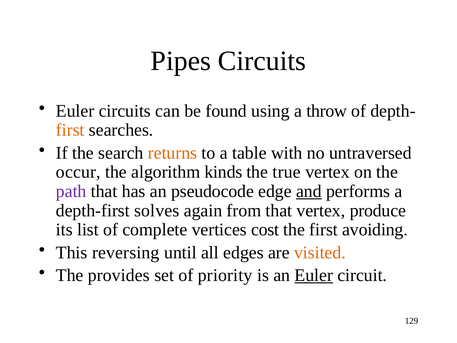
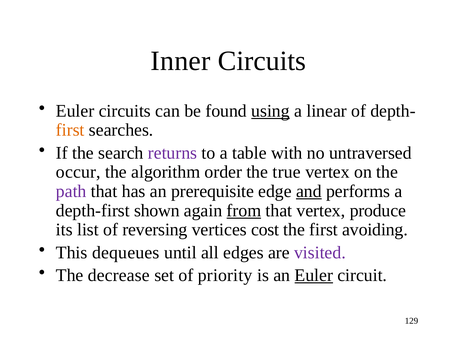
Pipes: Pipes -> Inner
using underline: none -> present
throw: throw -> linear
returns colour: orange -> purple
kinds: kinds -> order
pseudocode: pseudocode -> prerequisite
solves: solves -> shown
from underline: none -> present
complete: complete -> reversing
reversing: reversing -> dequeues
visited colour: orange -> purple
provides: provides -> decrease
